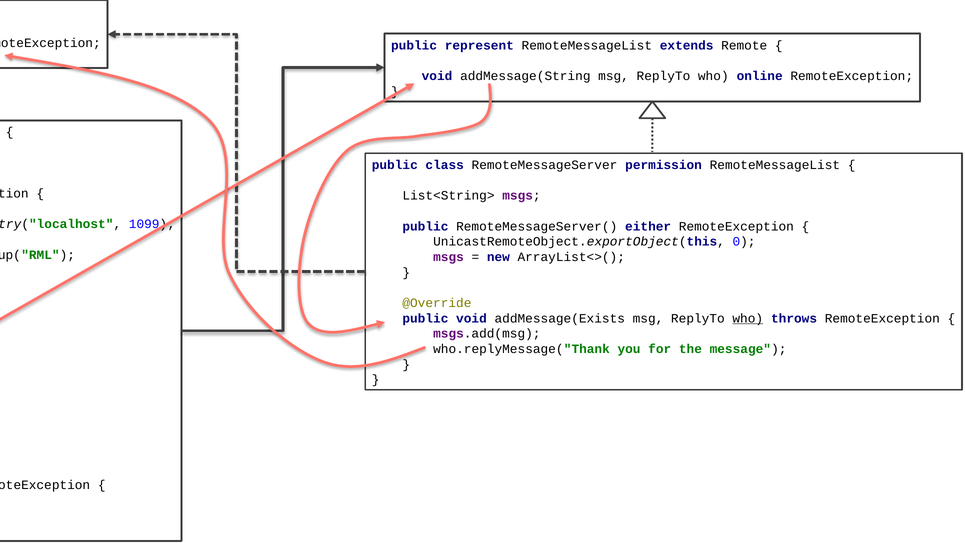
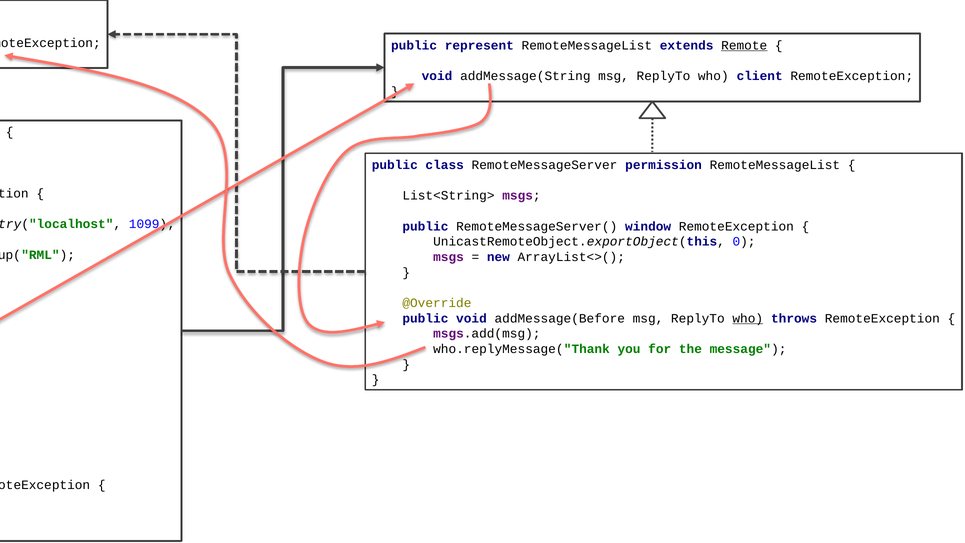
Remote at (744, 45) underline: none -> present
online: online -> client
either: either -> window
addMessage(Exists: addMessage(Exists -> addMessage(Before
